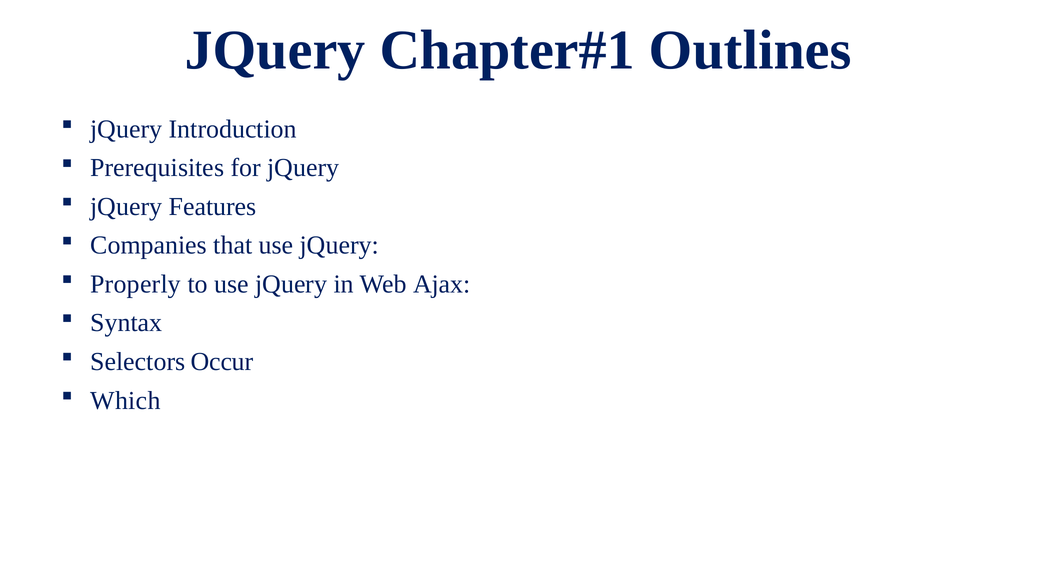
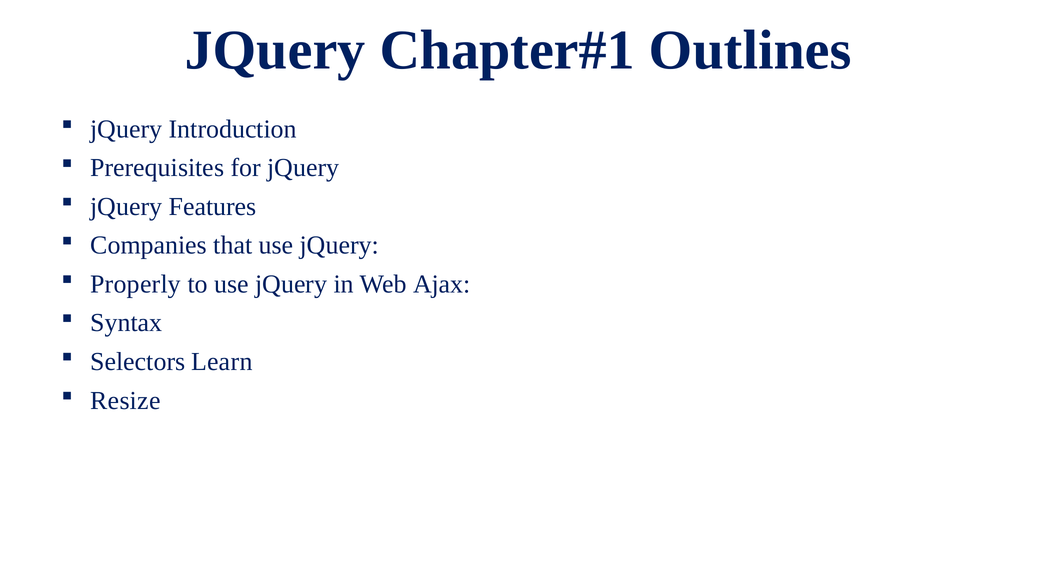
Occur: Occur -> Learn
Which: Which -> Resize
